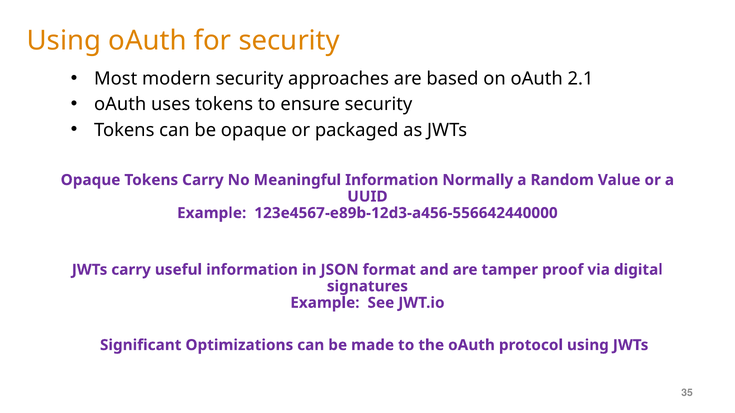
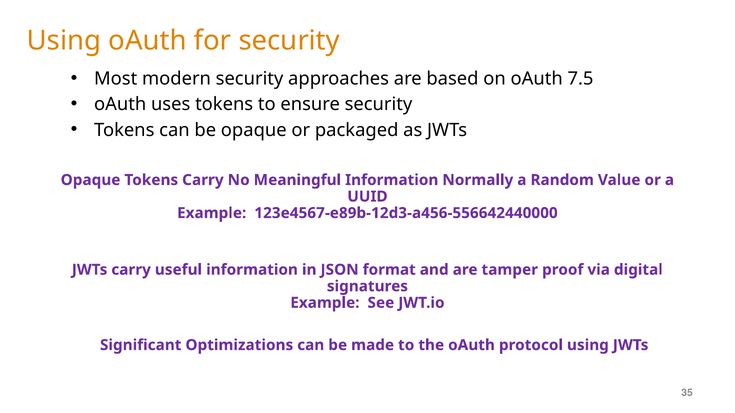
2.1: 2.1 -> 7.5
